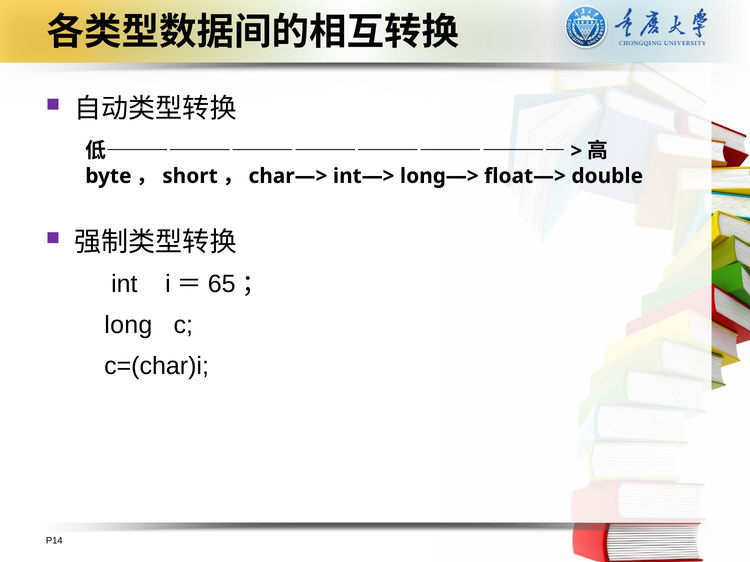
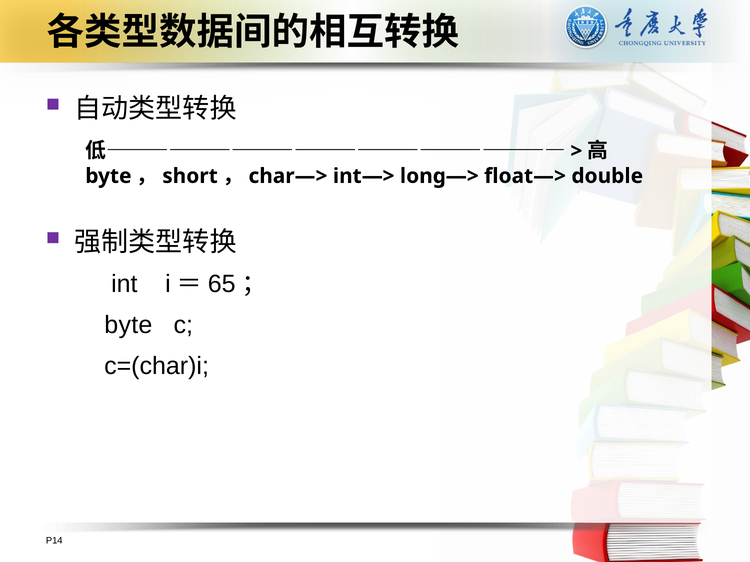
long at (128, 325): long -> byte
